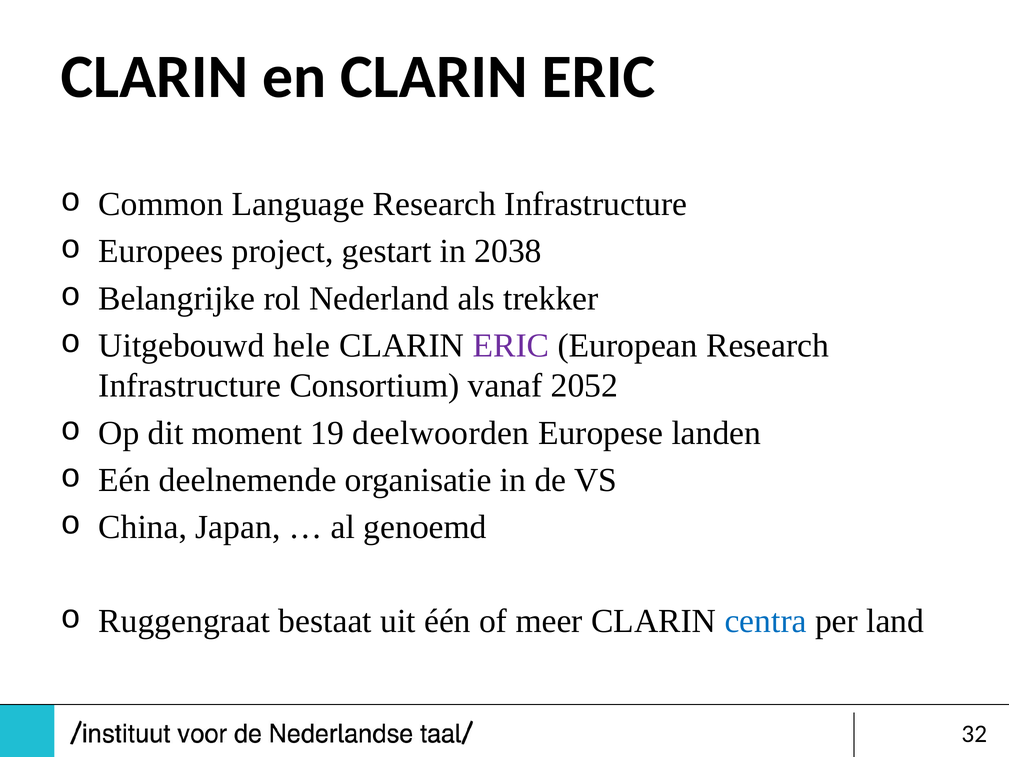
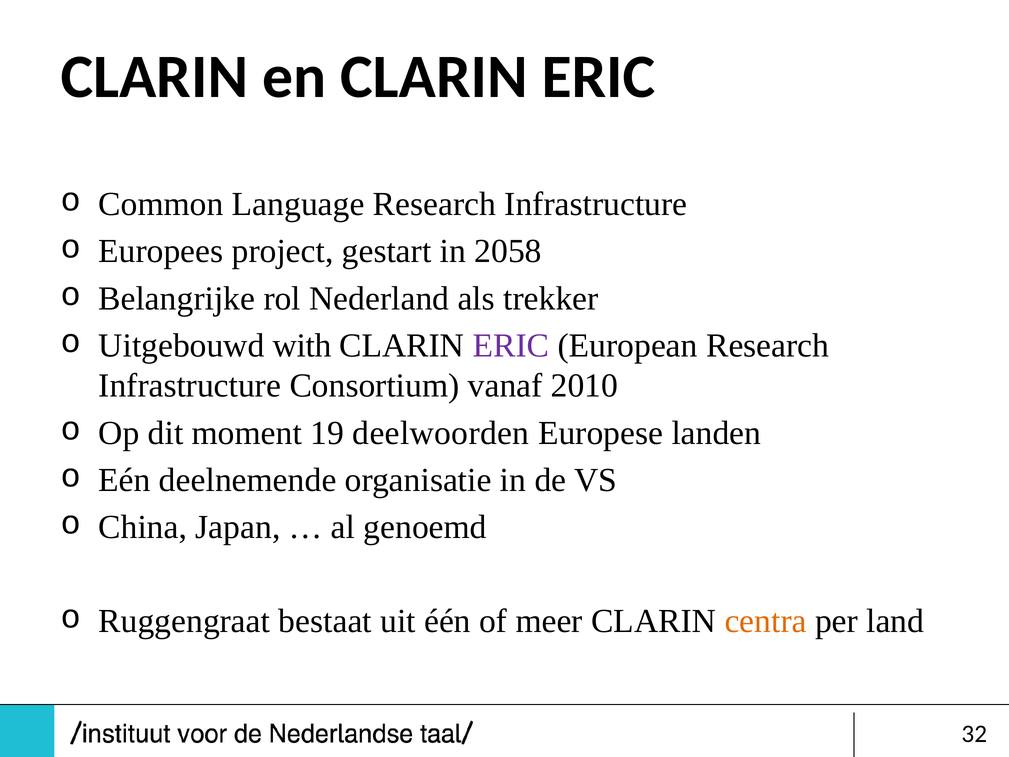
2038: 2038 -> 2058
hele: hele -> with
2052: 2052 -> 2010
centra colour: blue -> orange
